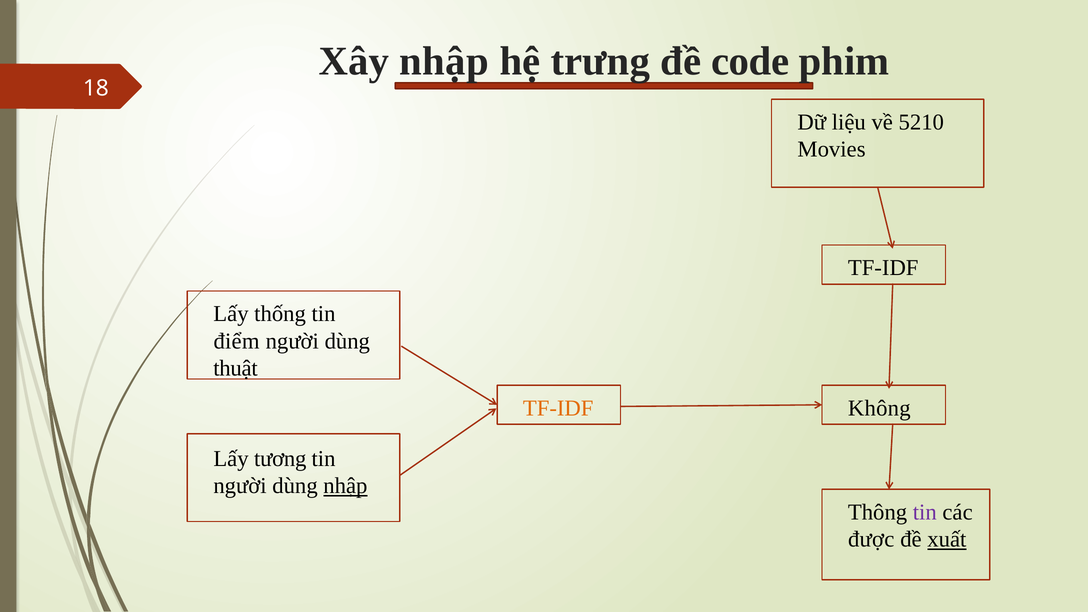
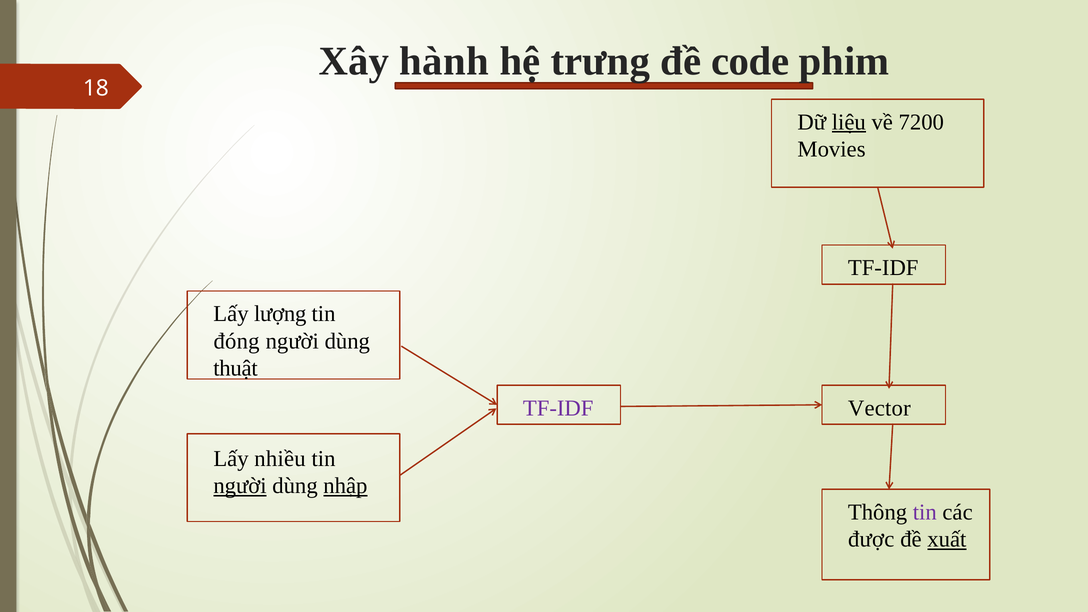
Xây nhập: nhập -> hành
liệu underline: none -> present
5210: 5210 -> 7200
thống: thống -> lượng
điểm: điểm -> đóng
TF-IDF at (558, 408) colour: orange -> purple
Không: Không -> Vector
tương: tương -> nhiều
người at (240, 486) underline: none -> present
